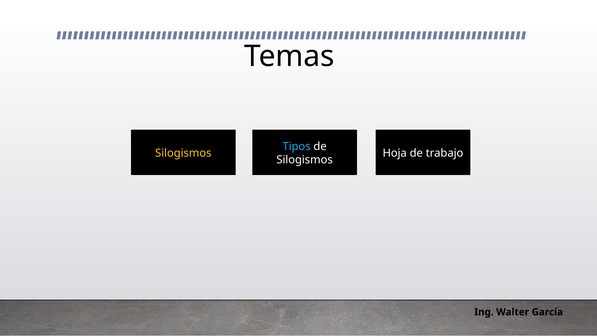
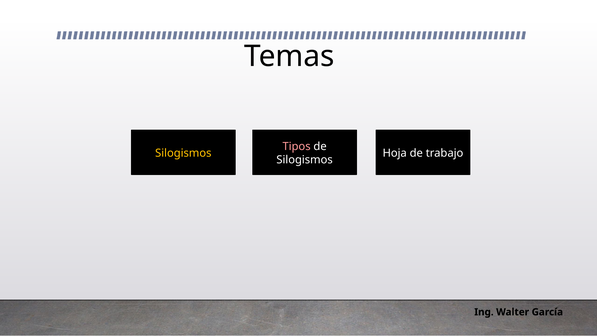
Tipos colour: light blue -> pink
